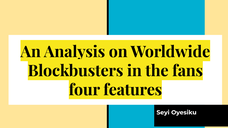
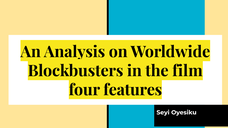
fans: fans -> film
